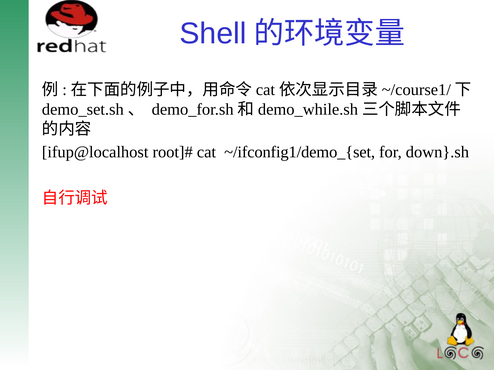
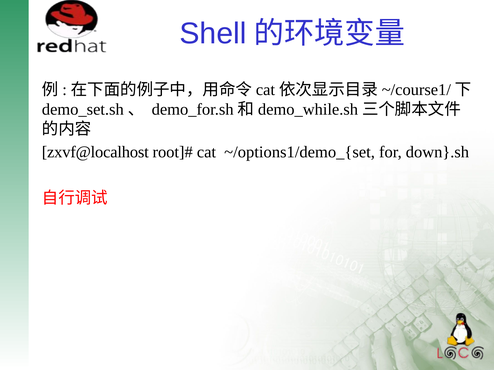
ifup@localhost: ifup@localhost -> zxvf@localhost
~/ifconfig1/demo_{set: ~/ifconfig1/demo_{set -> ~/options1/demo_{set
